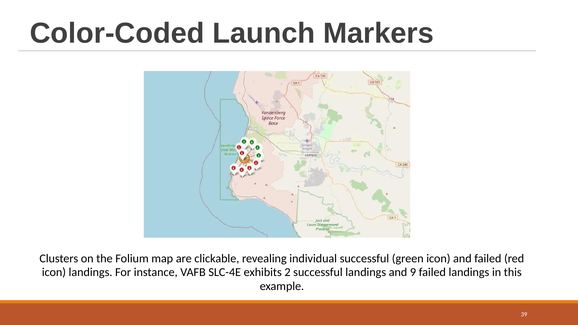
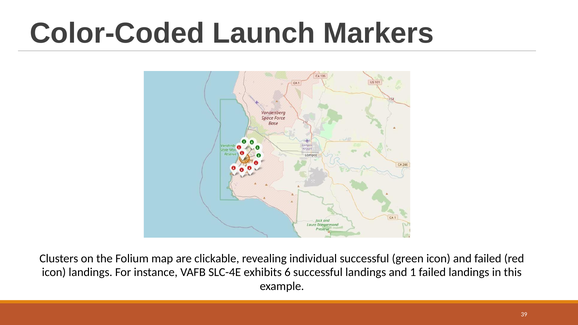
2: 2 -> 6
9: 9 -> 1
